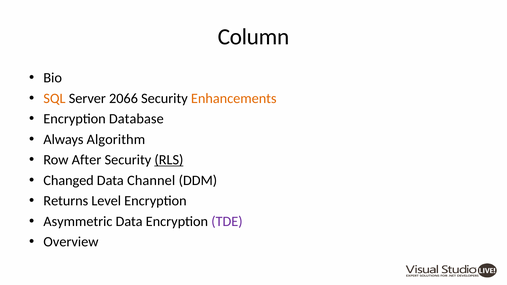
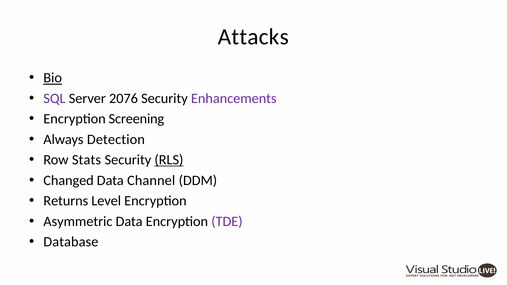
Column: Column -> Attacks
Bio underline: none -> present
SQL colour: orange -> purple
2066: 2066 -> 2076
Enhancements colour: orange -> purple
Database: Database -> Screening
Algorithm: Algorithm -> Detection
After: After -> Stats
Overview: Overview -> Database
